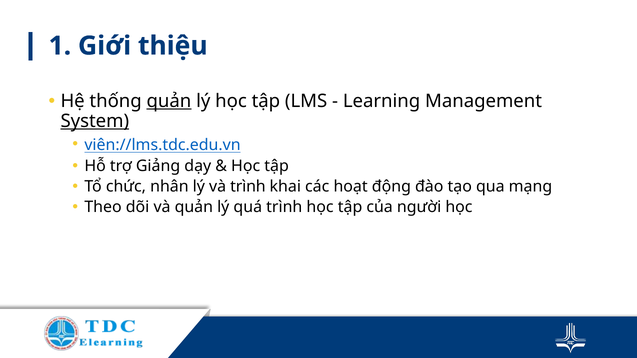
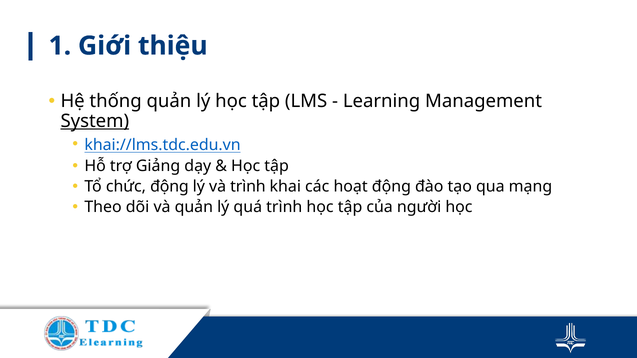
quản at (169, 101) underline: present -> none
viên://lms.tdc.edu.vn: viên://lms.tdc.edu.vn -> khai://lms.tdc.edu.vn
chức nhân: nhân -> động
